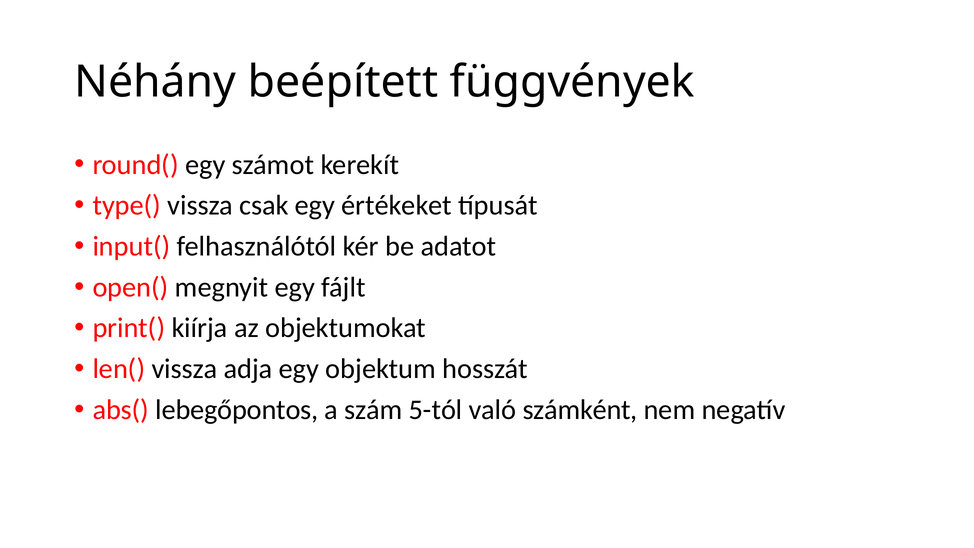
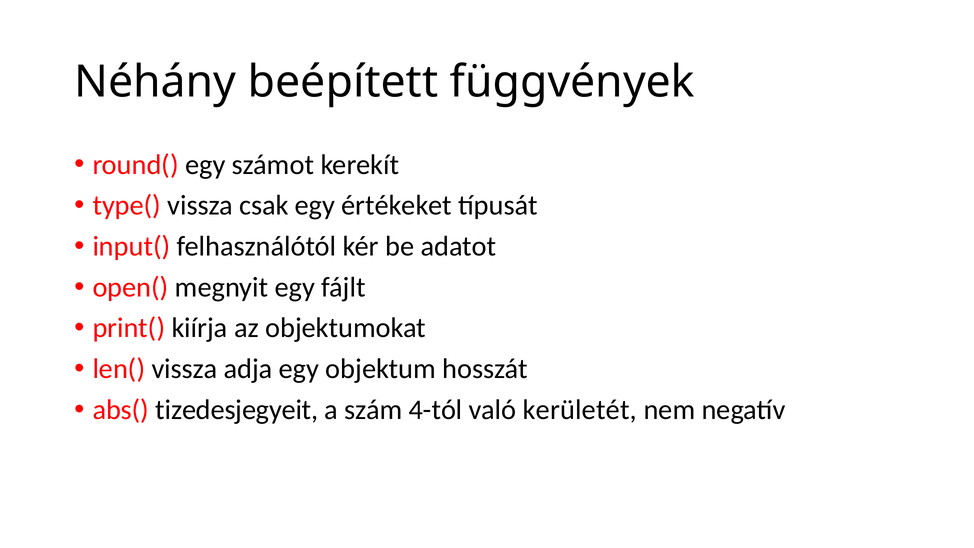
lebegőpontos: lebegőpontos -> tizedesjegyeit
5-tól: 5-tól -> 4-tól
számként: számként -> kerületét
